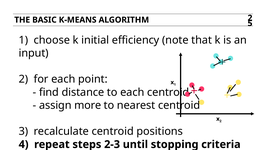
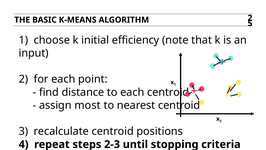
more: more -> most
